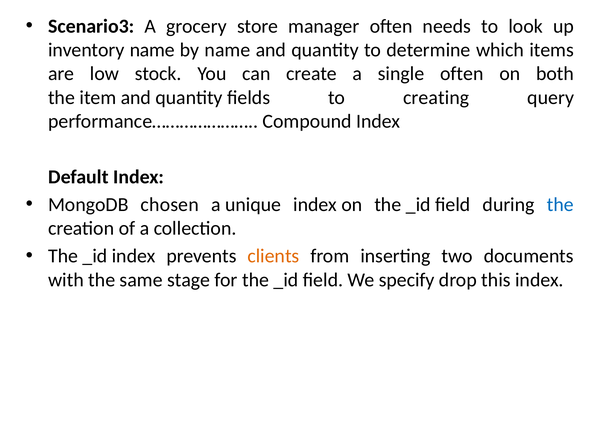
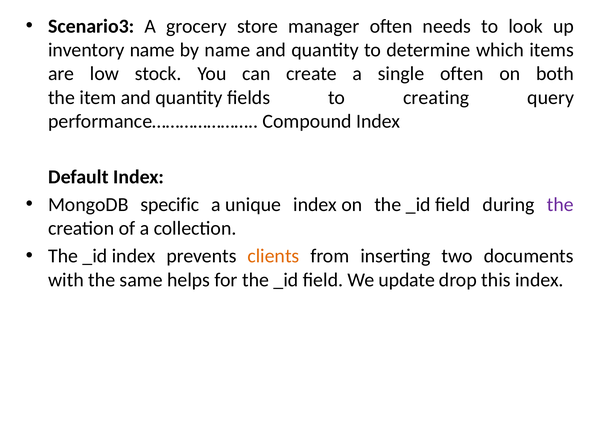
chosen: chosen -> specific
the at (560, 205) colour: blue -> purple
stage: stage -> helps
specify: specify -> update
